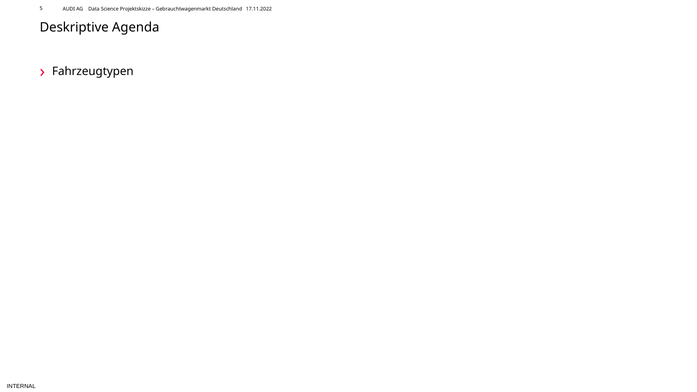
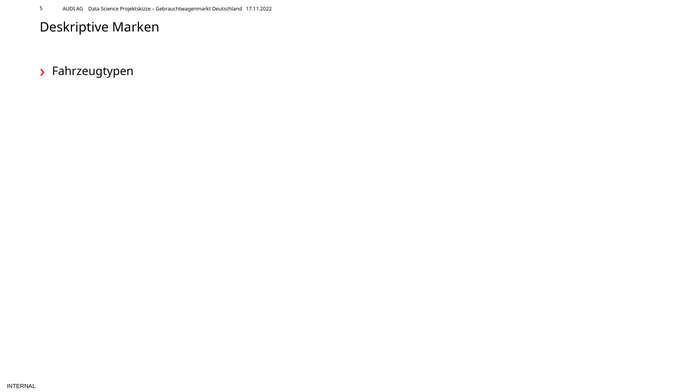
Agenda: Agenda -> Marken
